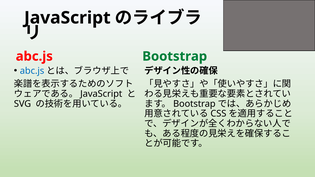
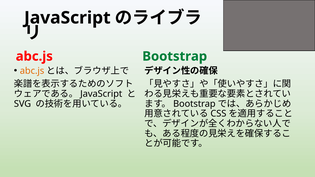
abc.js at (32, 71) colour: blue -> orange
